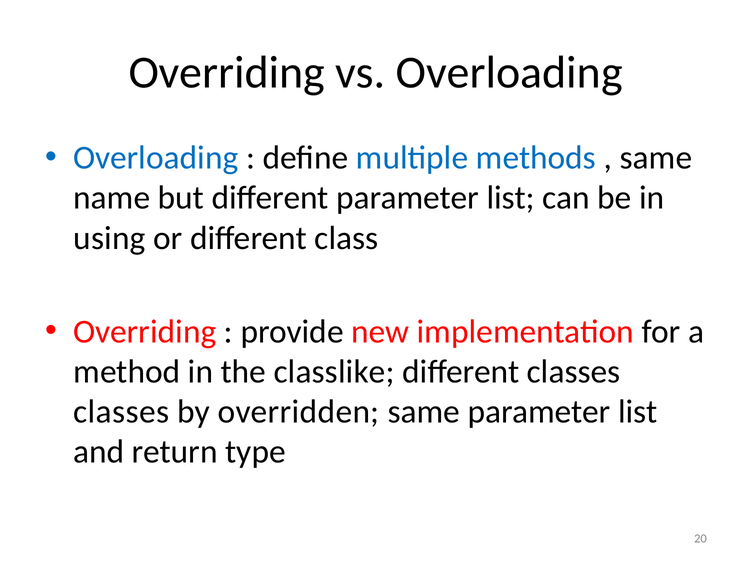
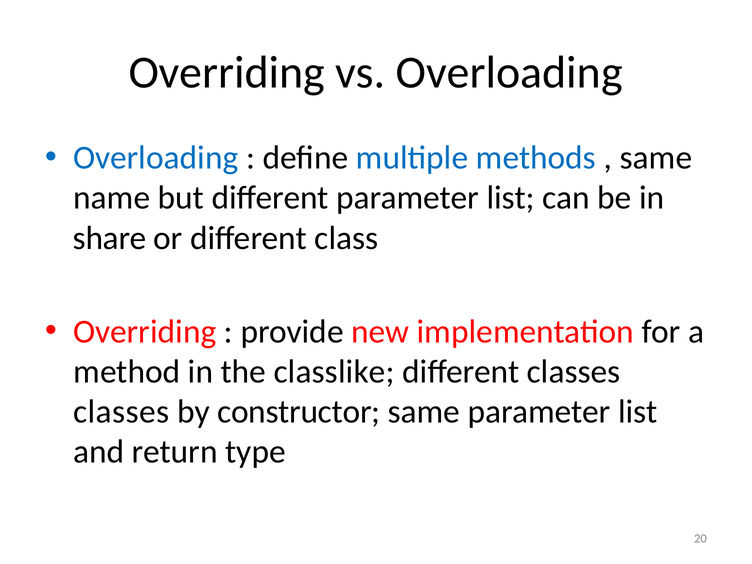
using: using -> share
overridden: overridden -> constructor
